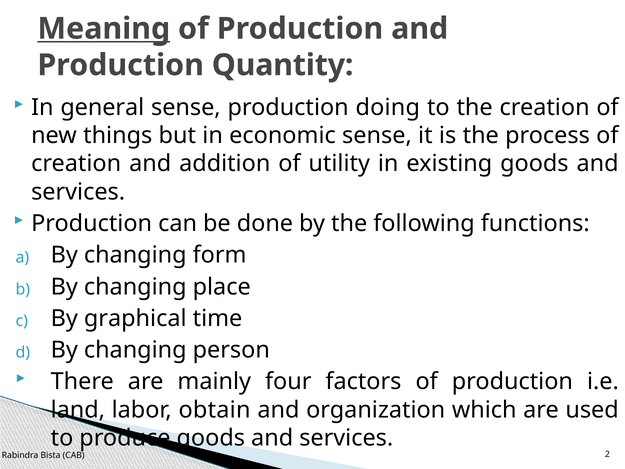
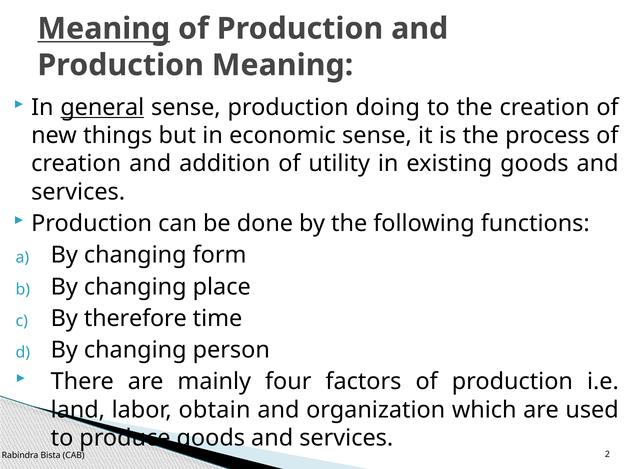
Production Quantity: Quantity -> Meaning
general underline: none -> present
graphical: graphical -> therefore
